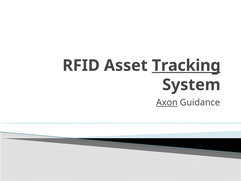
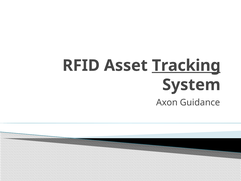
Axon underline: present -> none
